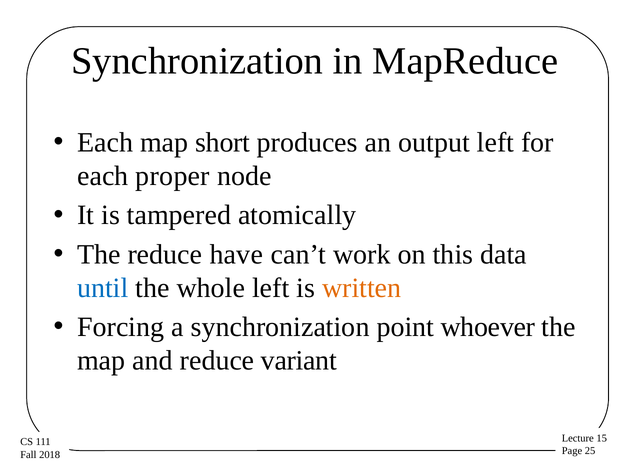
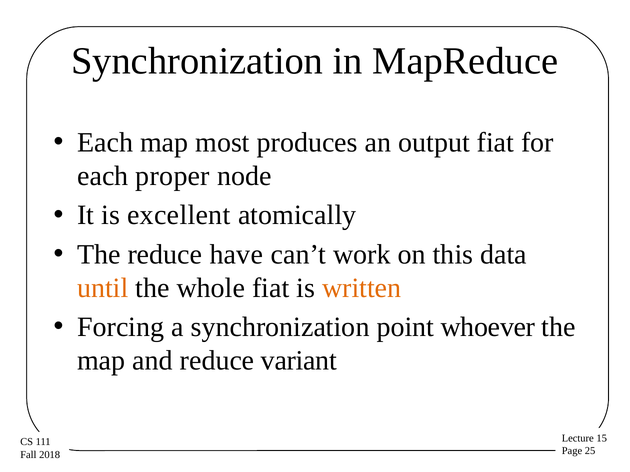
short: short -> most
output left: left -> fiat
tampered: tampered -> excellent
until colour: blue -> orange
whole left: left -> fiat
